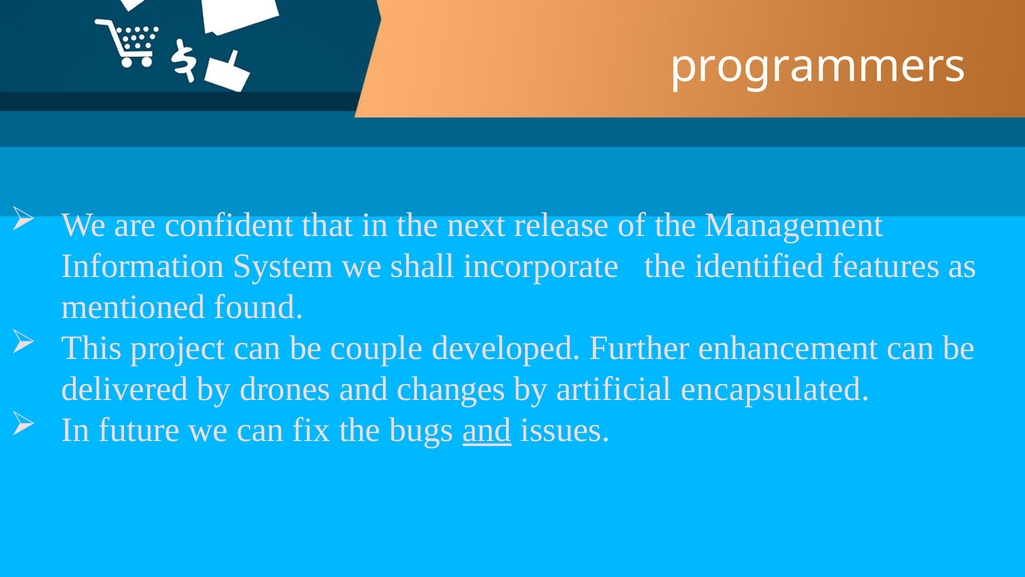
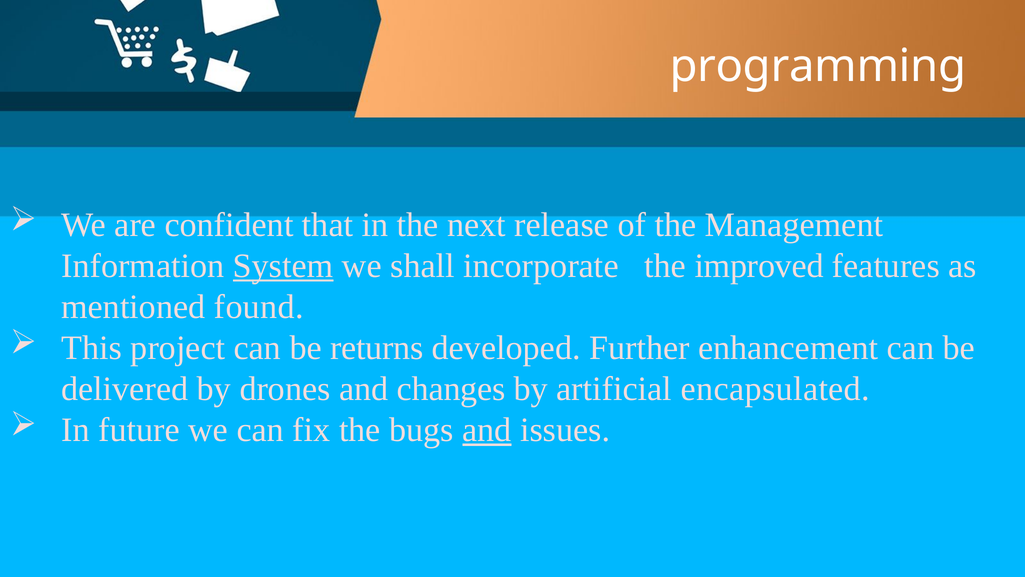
programmers: programmers -> programming
System underline: none -> present
identified: identified -> improved
couple: couple -> returns
